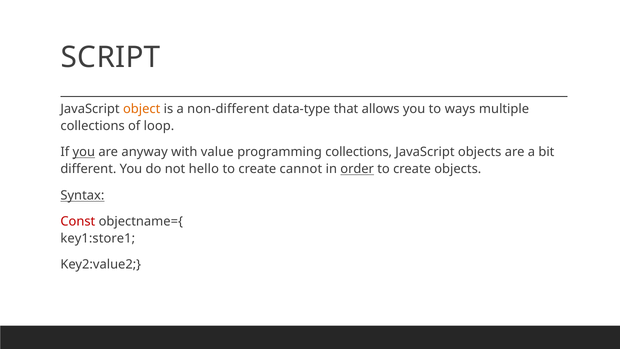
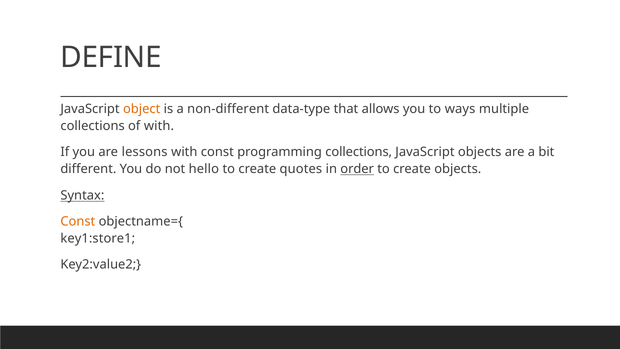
SCRIPT: SCRIPT -> DEFINE
of loop: loop -> with
you at (84, 152) underline: present -> none
anyway: anyway -> lessons
with value: value -> const
cannot: cannot -> quotes
Const at (78, 221) colour: red -> orange
